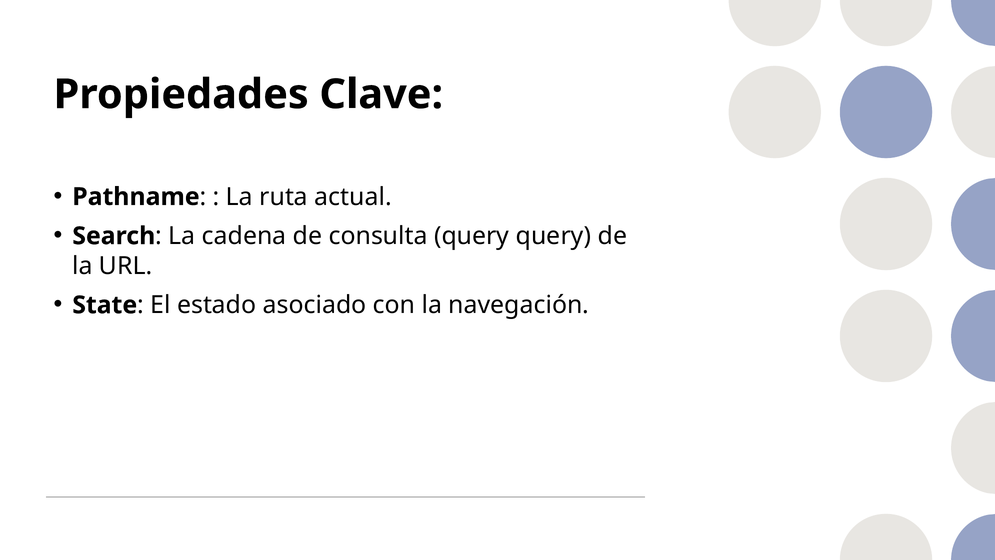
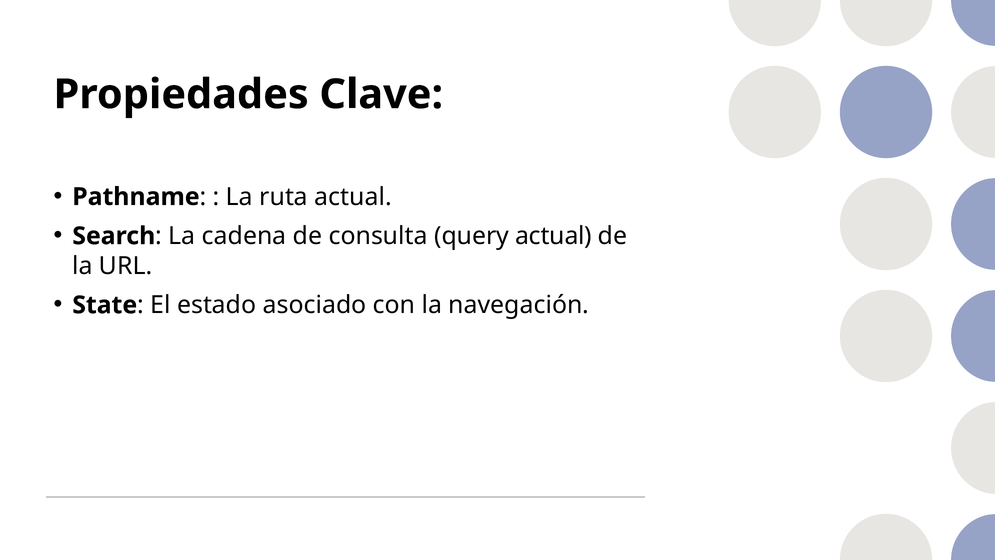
query query: query -> actual
